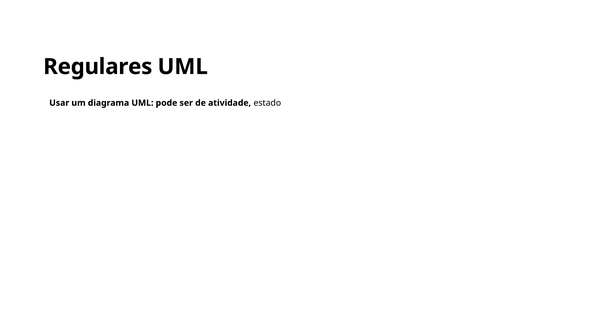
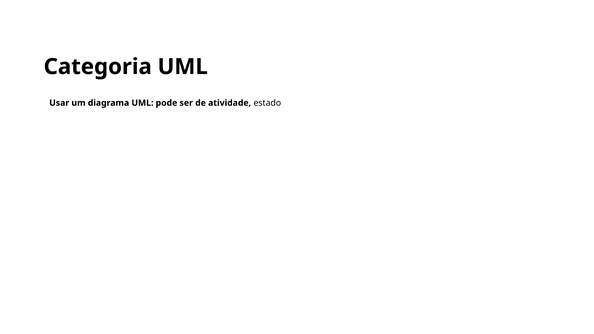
Regulares: Regulares -> Categoria
